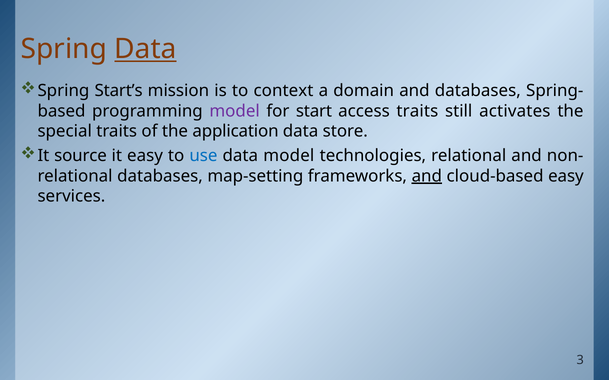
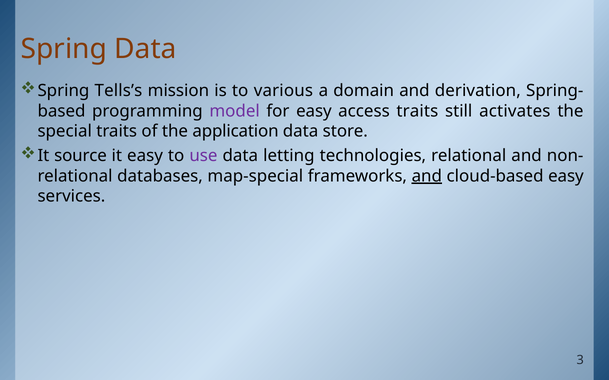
Data at (145, 49) underline: present -> none
Start’s: Start’s -> Tells’s
context: context -> various
and databases: databases -> derivation
for start: start -> easy
use colour: blue -> purple
data model: model -> letting
map-setting: map-setting -> map-special
